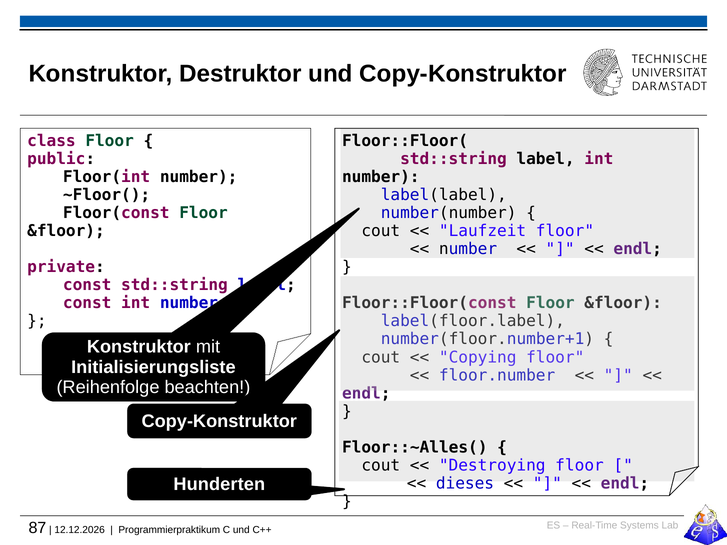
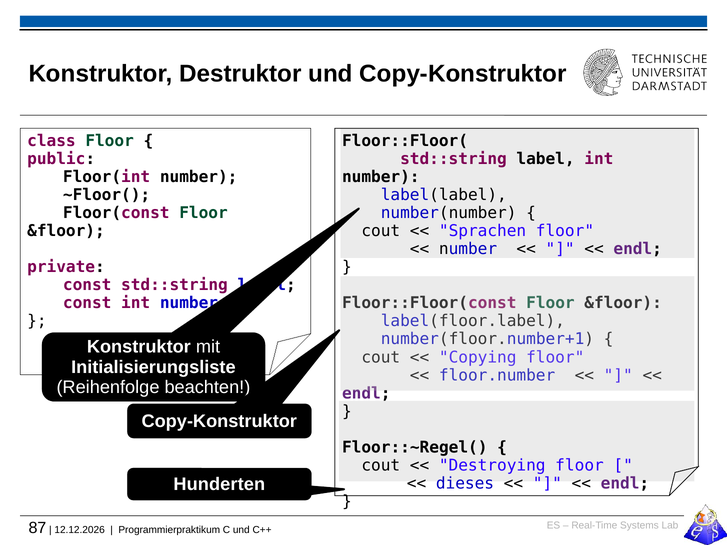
Laufzeit: Laufzeit -> Sprachen
Floor::~Alles(: Floor::~Alles( -> Floor::~Regel(
